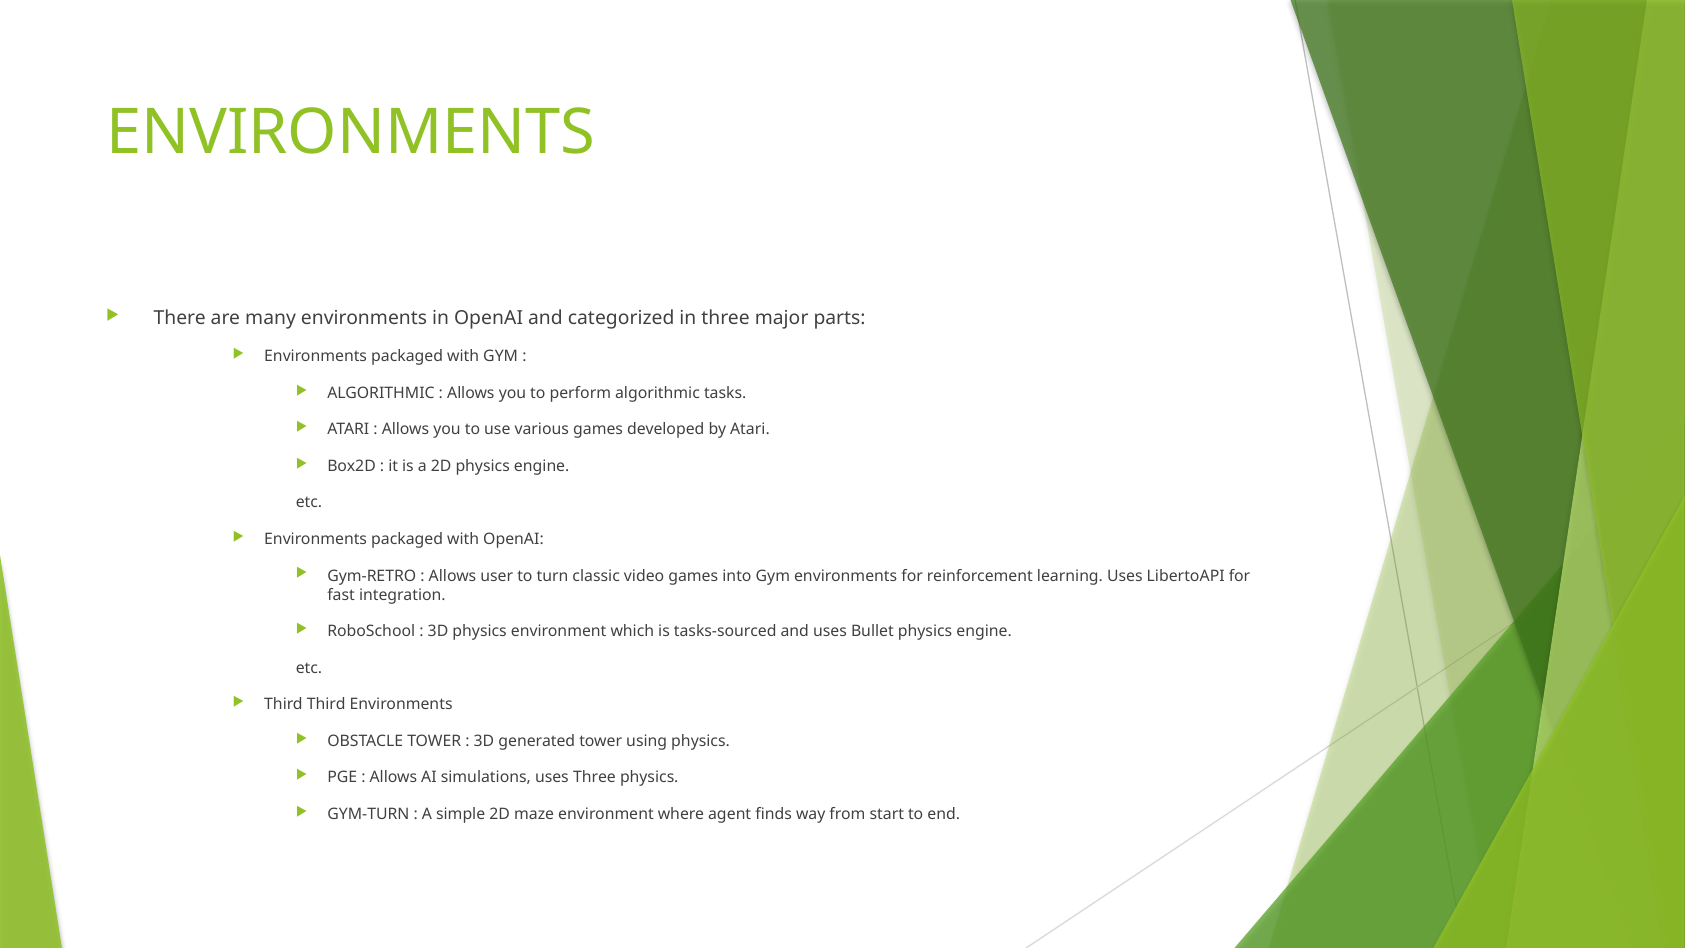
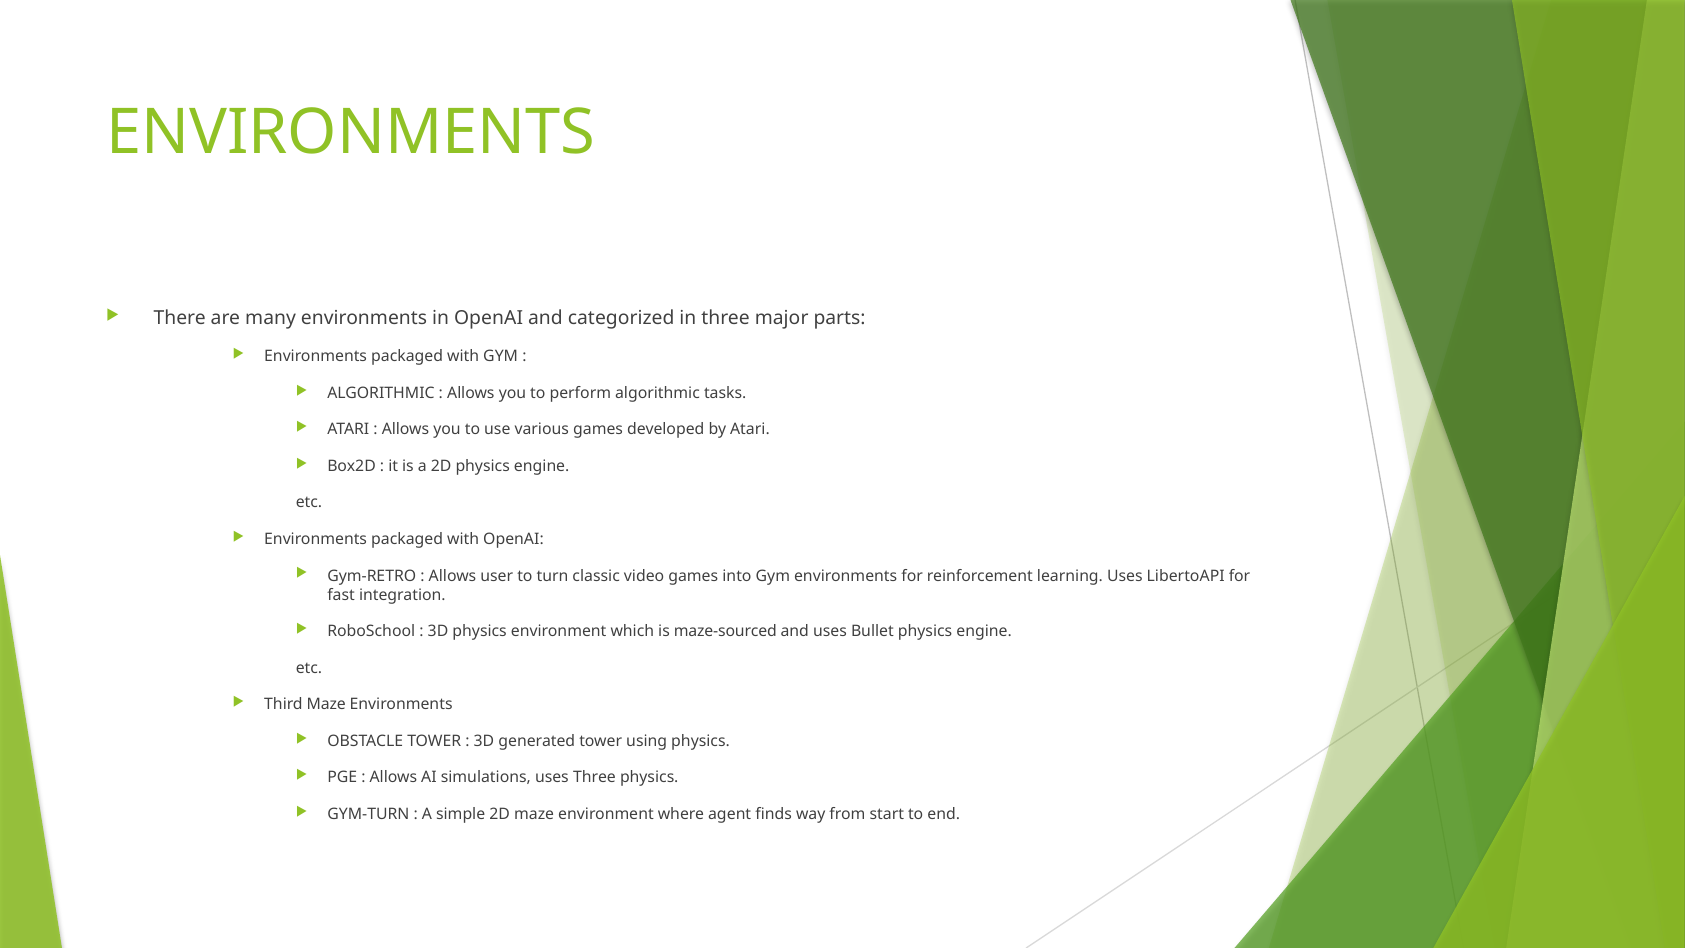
tasks-sourced: tasks-sourced -> maze-sourced
Third Third: Third -> Maze
